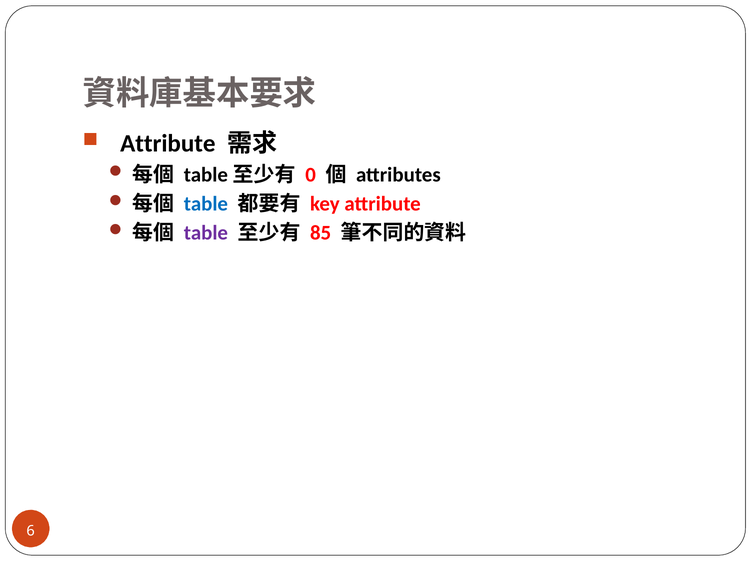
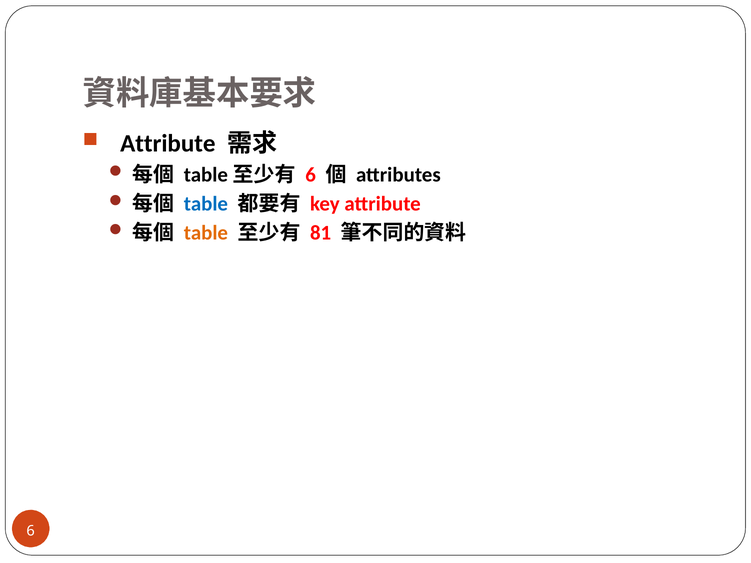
0 at (311, 175): 0 -> 6
table at (206, 233) colour: purple -> orange
85: 85 -> 81
